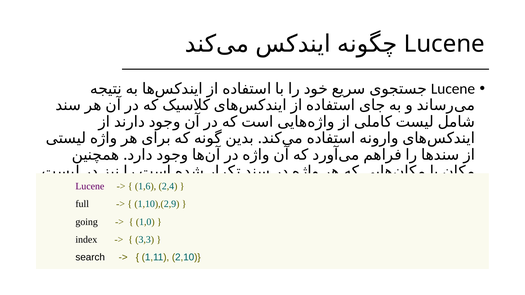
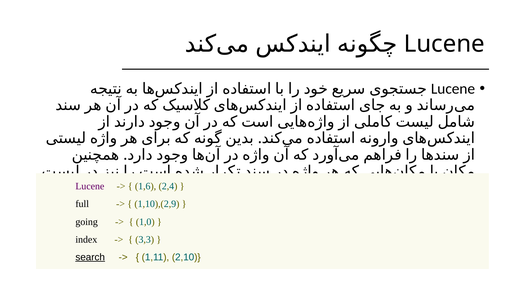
search underline: none -> present
